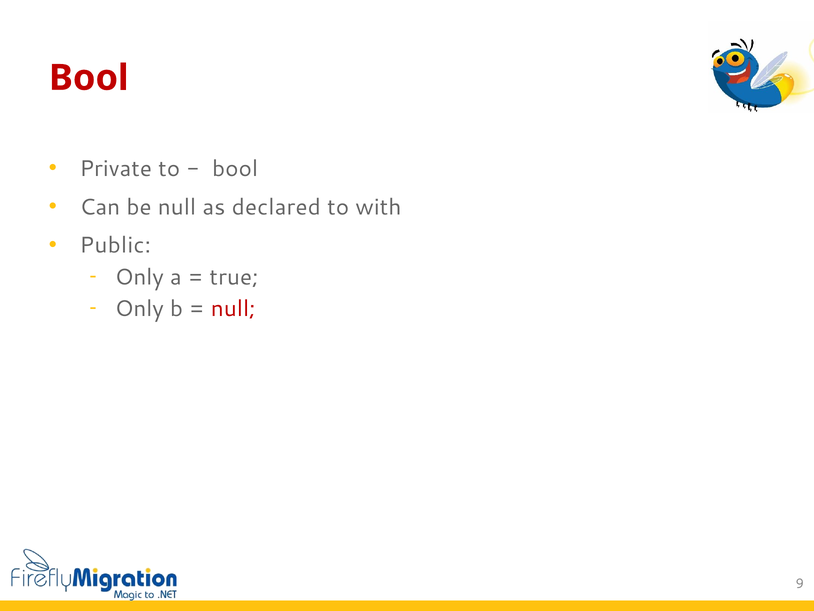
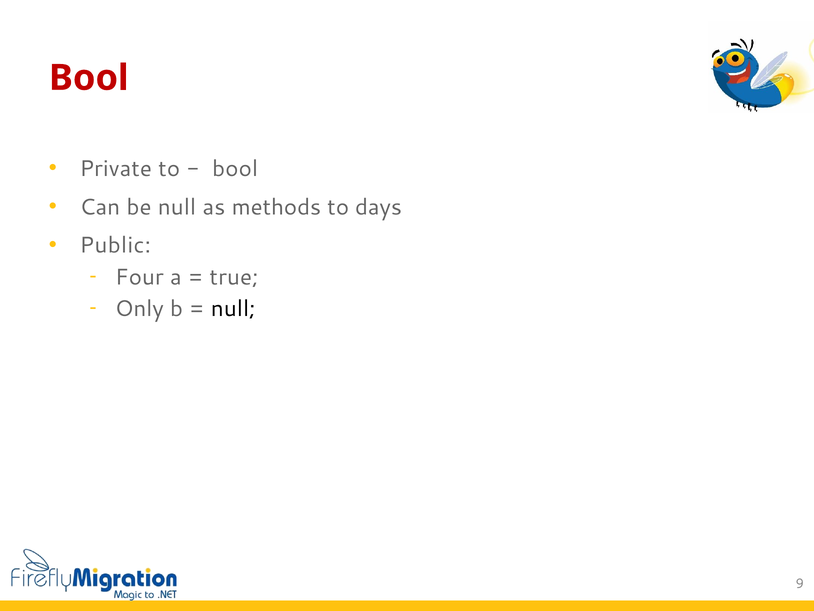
declared: declared -> methods
with: with -> days
Only at (139, 277): Only -> Four
null at (233, 309) colour: red -> black
